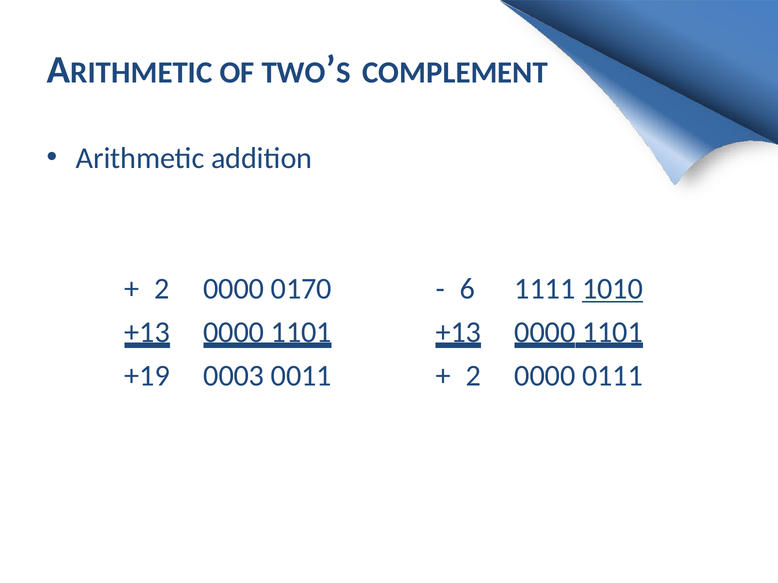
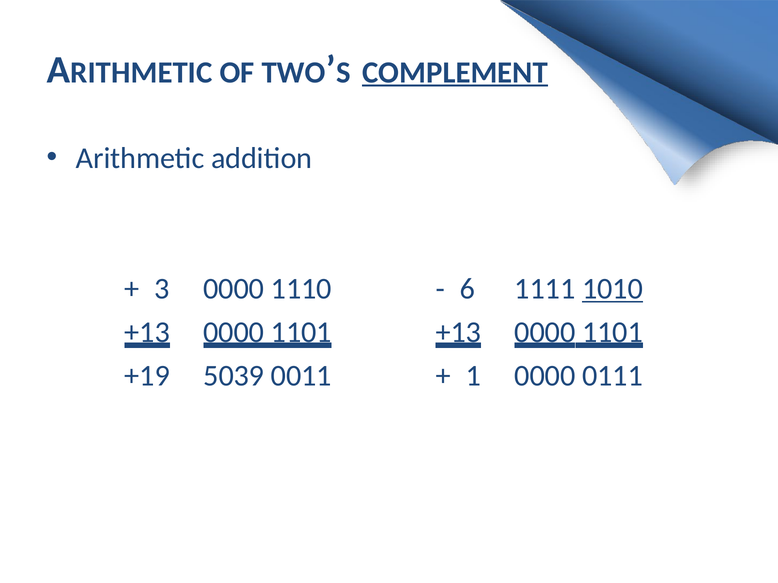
COMPLEMENT underline: none -> present
2 at (162, 289): 2 -> 3
0170: 0170 -> 1110
0003: 0003 -> 5039
2 at (473, 376): 2 -> 1
